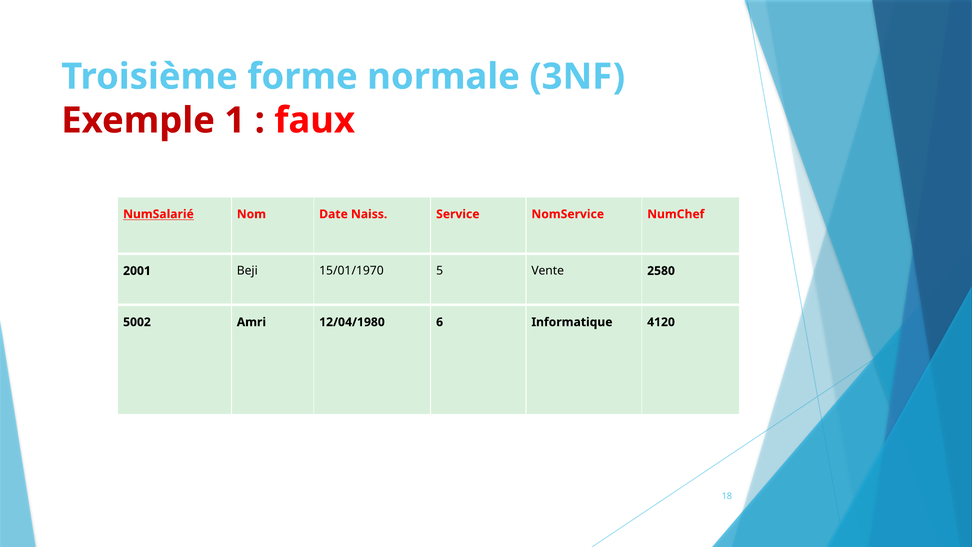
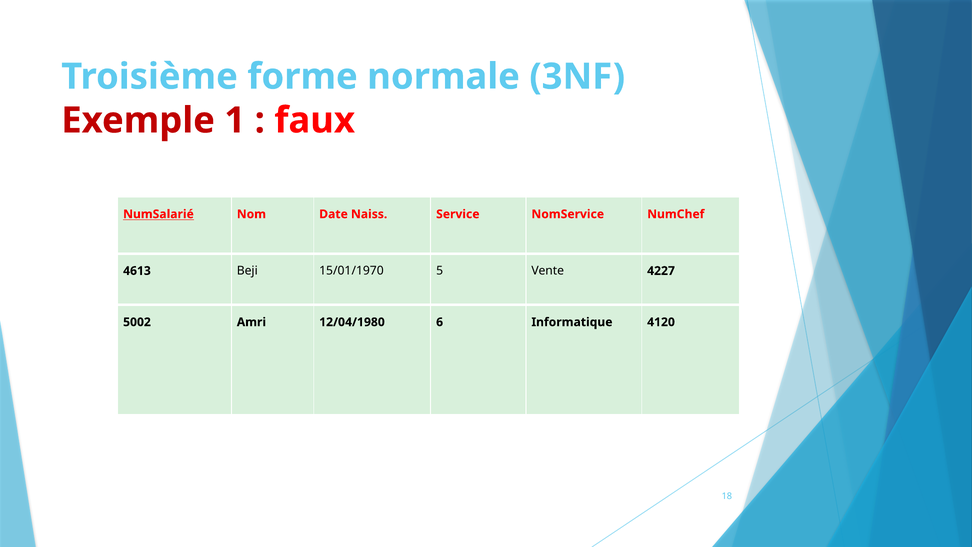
2001: 2001 -> 4613
2580: 2580 -> 4227
